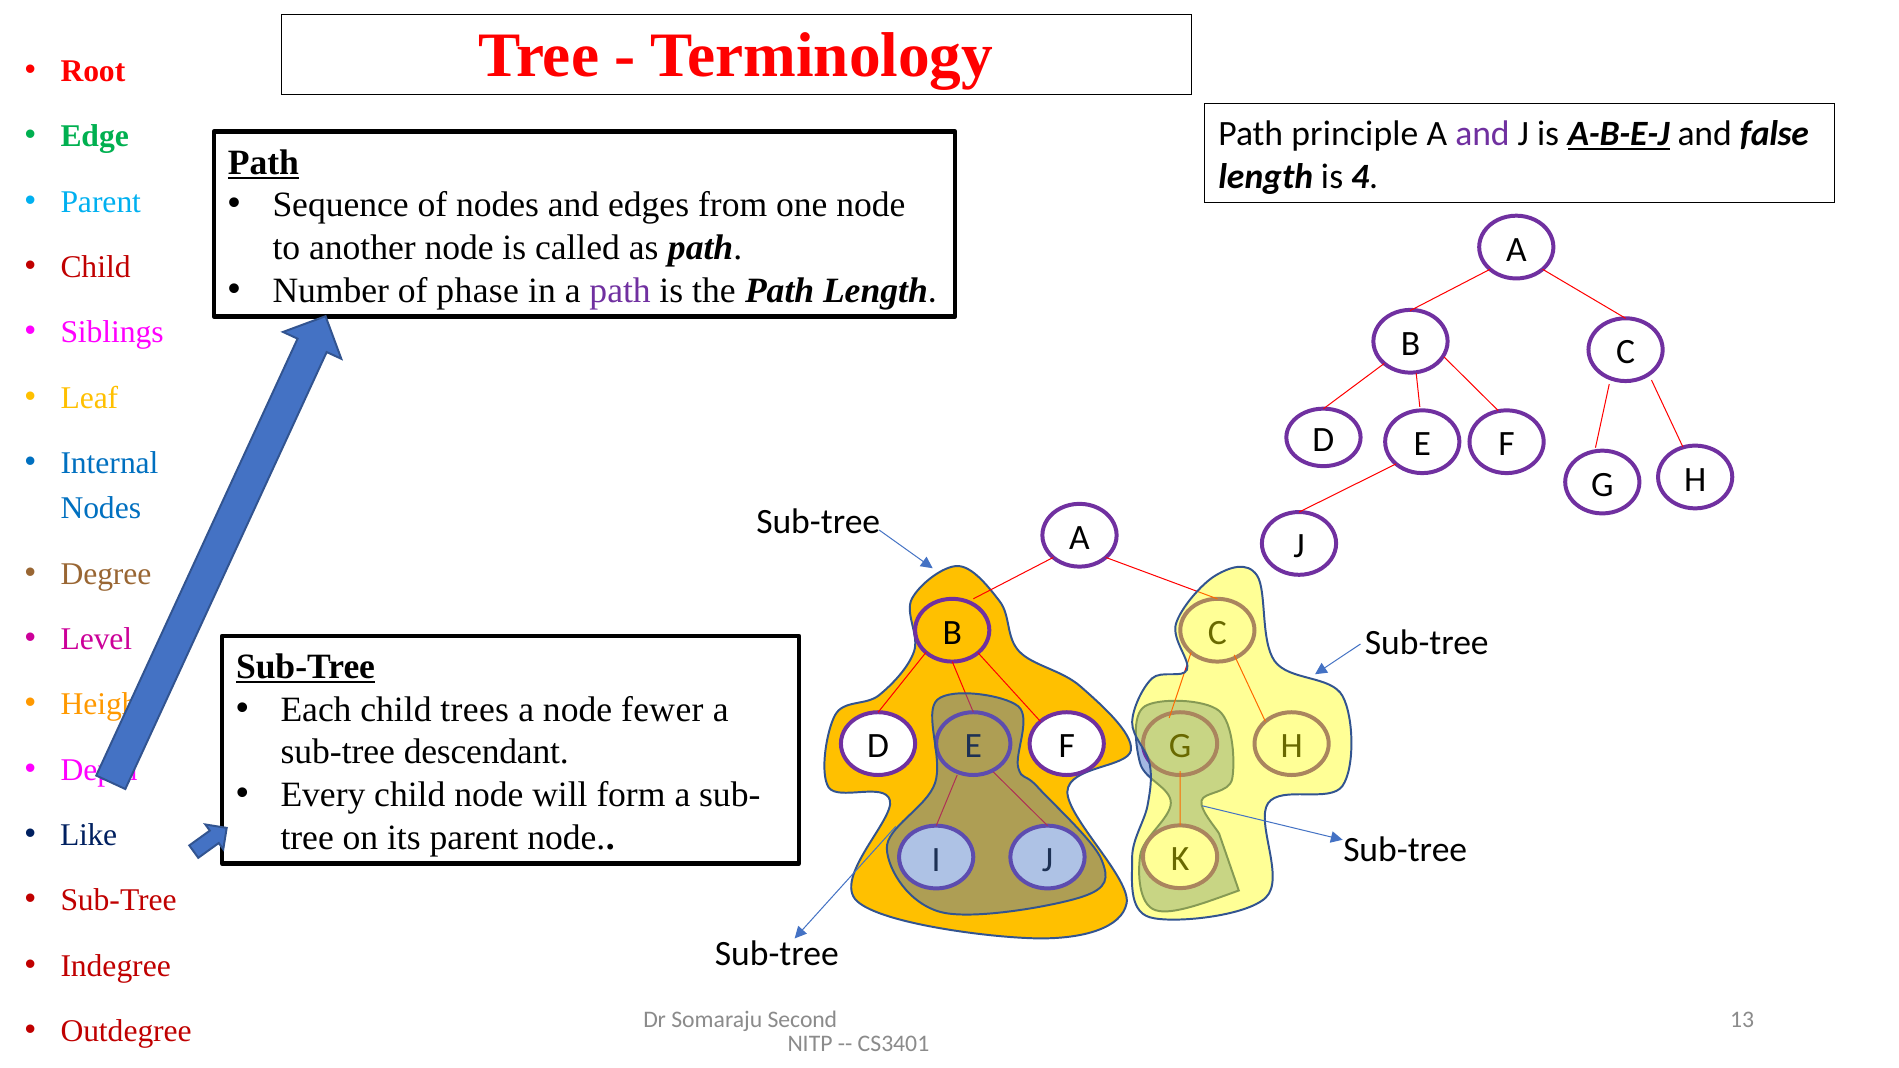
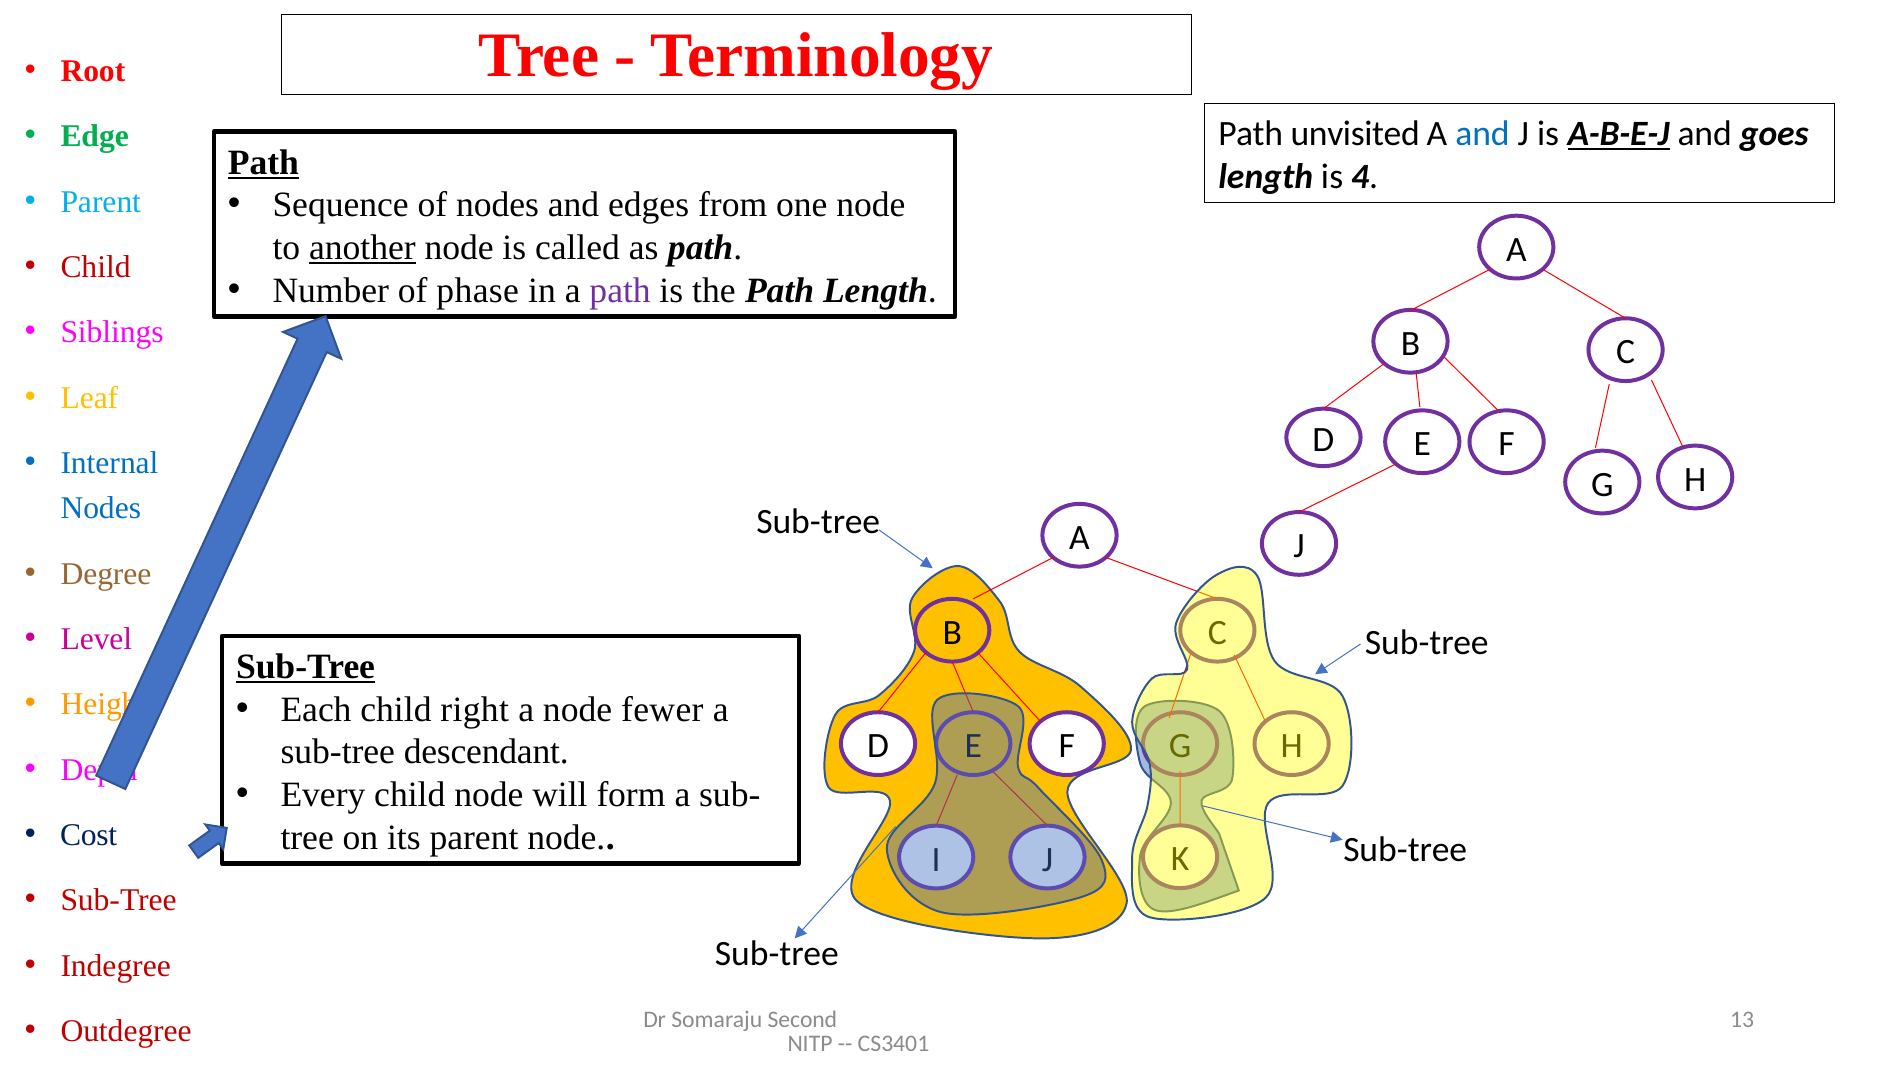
principle: principle -> unvisited
and at (1482, 134) colour: purple -> blue
false: false -> goes
another underline: none -> present
trees: trees -> right
Like: Like -> Cost
